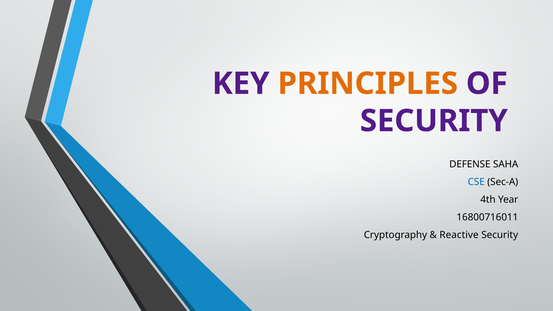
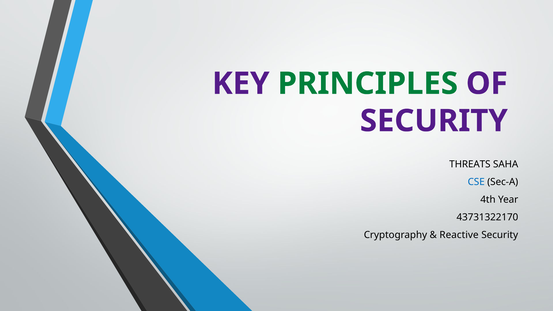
PRINCIPLES colour: orange -> green
DEFENSE: DEFENSE -> THREATS
16800716011: 16800716011 -> 43731322170
